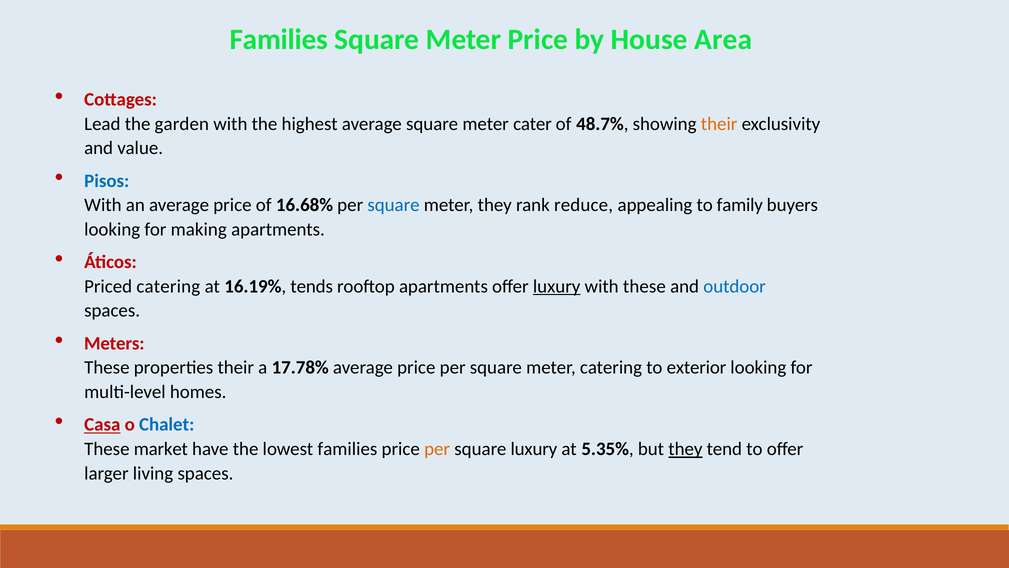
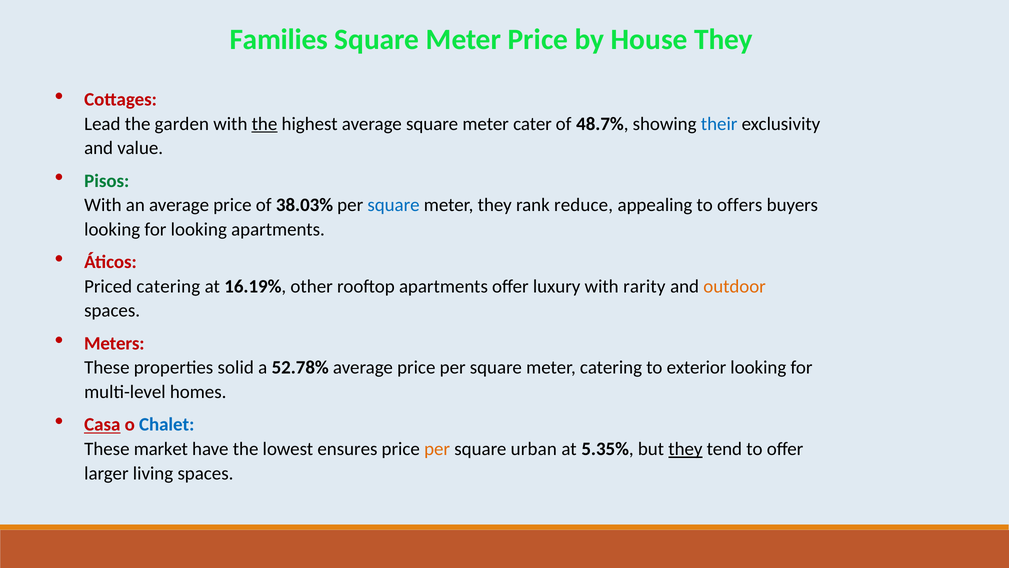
House Area: Area -> They
the at (264, 124) underline: none -> present
their at (719, 124) colour: orange -> blue
Pisos colour: blue -> green
16.68%: 16.68% -> 38.03%
family: family -> offers
for making: making -> looking
tends: tends -> other
luxury at (557, 286) underline: present -> none
with these: these -> rarity
outdoor colour: blue -> orange
properties their: their -> solid
17.78%: 17.78% -> 52.78%
lowest families: families -> ensures
square luxury: luxury -> urban
